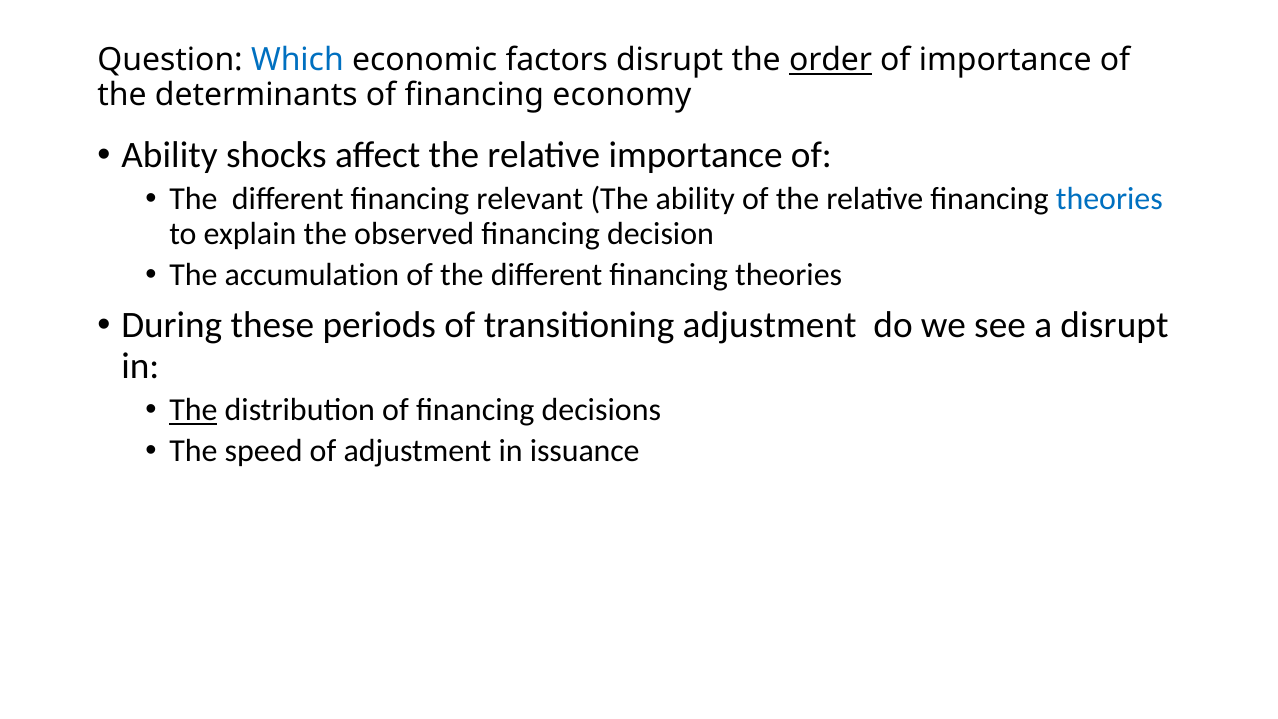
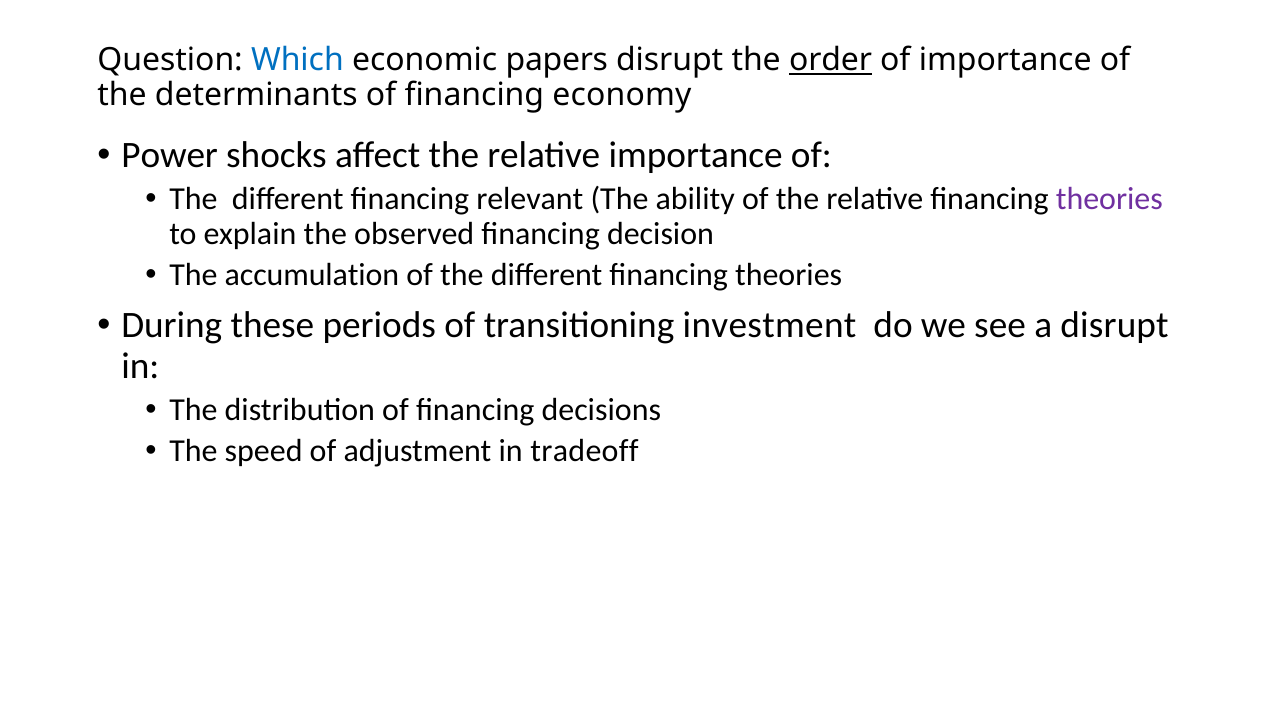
factors: factors -> papers
Ability at (170, 155): Ability -> Power
theories at (1109, 199) colour: blue -> purple
transitioning adjustment: adjustment -> investment
The at (193, 410) underline: present -> none
issuance: issuance -> tradeoff
